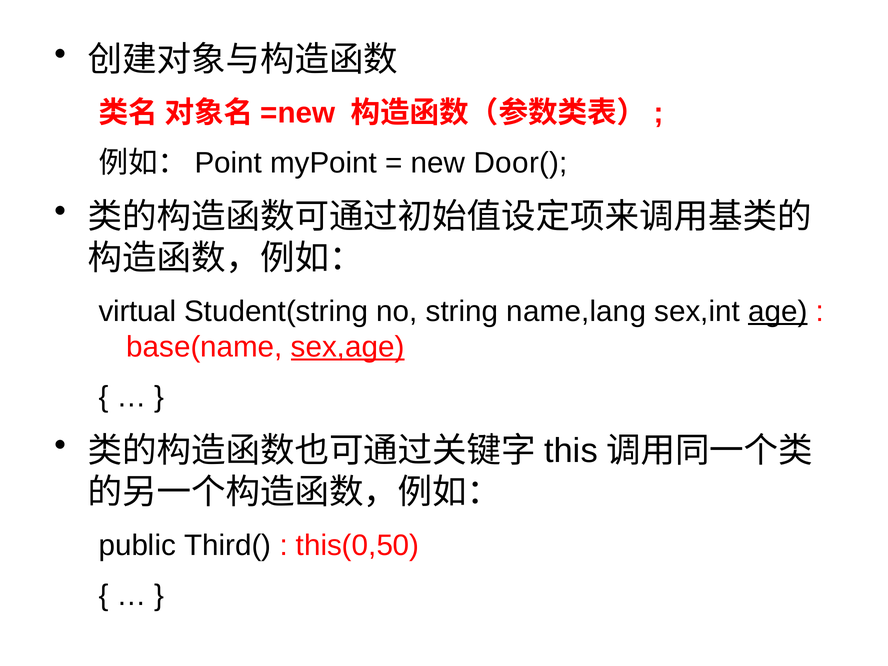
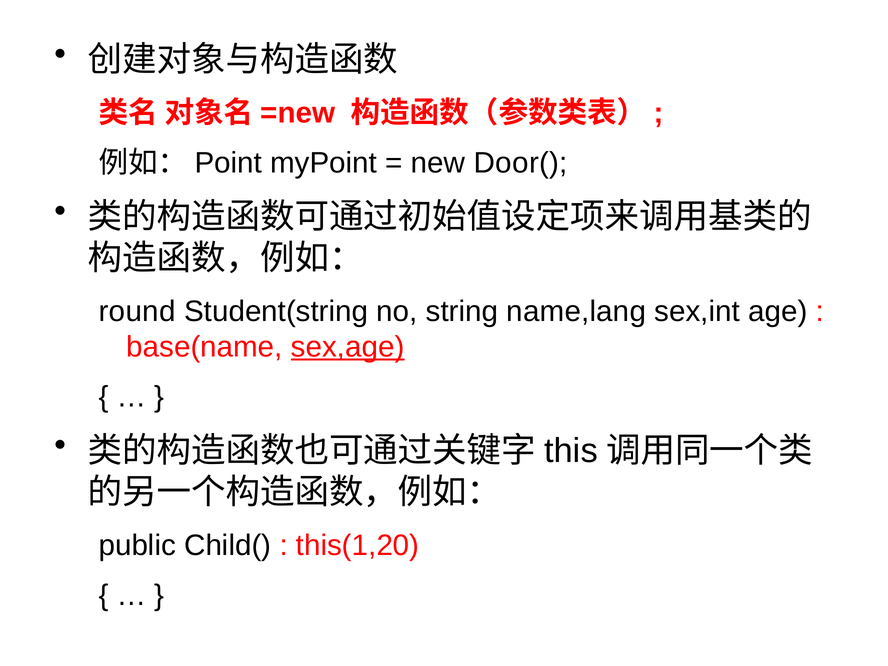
virtual: virtual -> round
age underline: present -> none
Third(: Third( -> Child(
this(0,50: this(0,50 -> this(1,20
